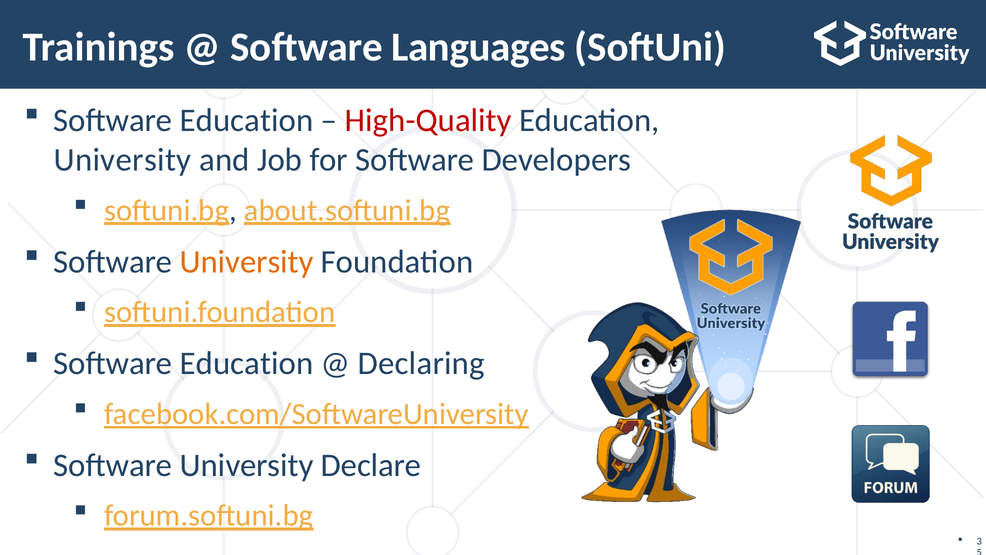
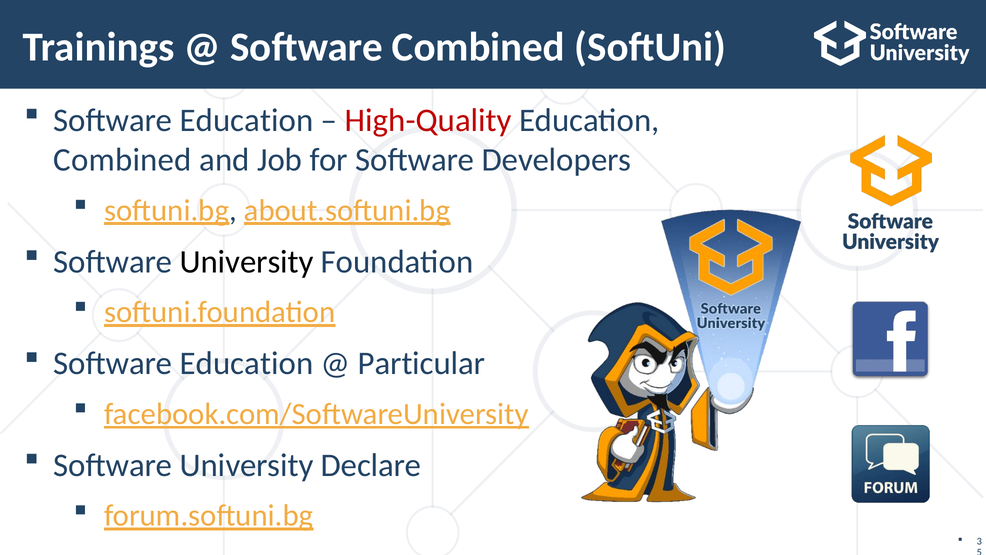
Software Languages: Languages -> Combined
University at (122, 160): University -> Combined
University at (247, 262) colour: orange -> black
Declaring: Declaring -> Particular
